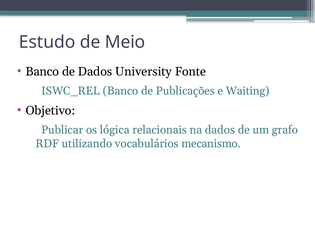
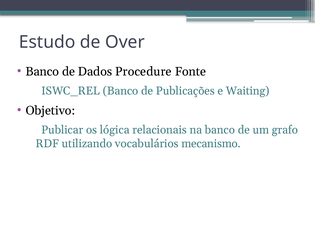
Meio: Meio -> Over
University: University -> Procedure
na dados: dados -> banco
